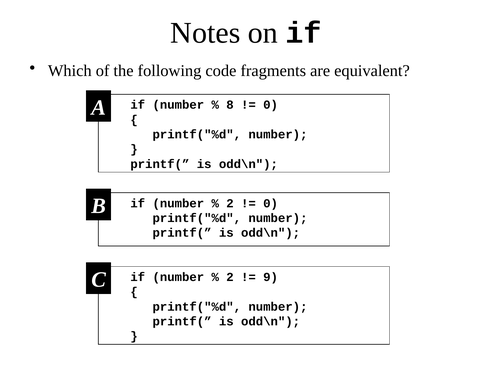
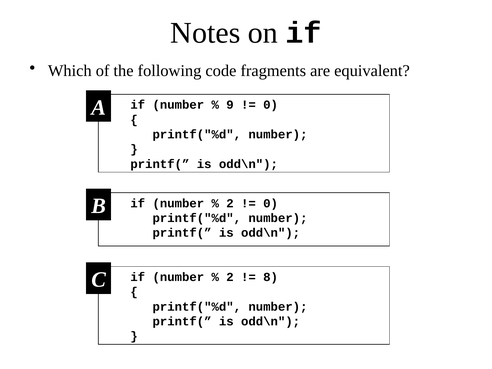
8: 8 -> 9
9: 9 -> 8
